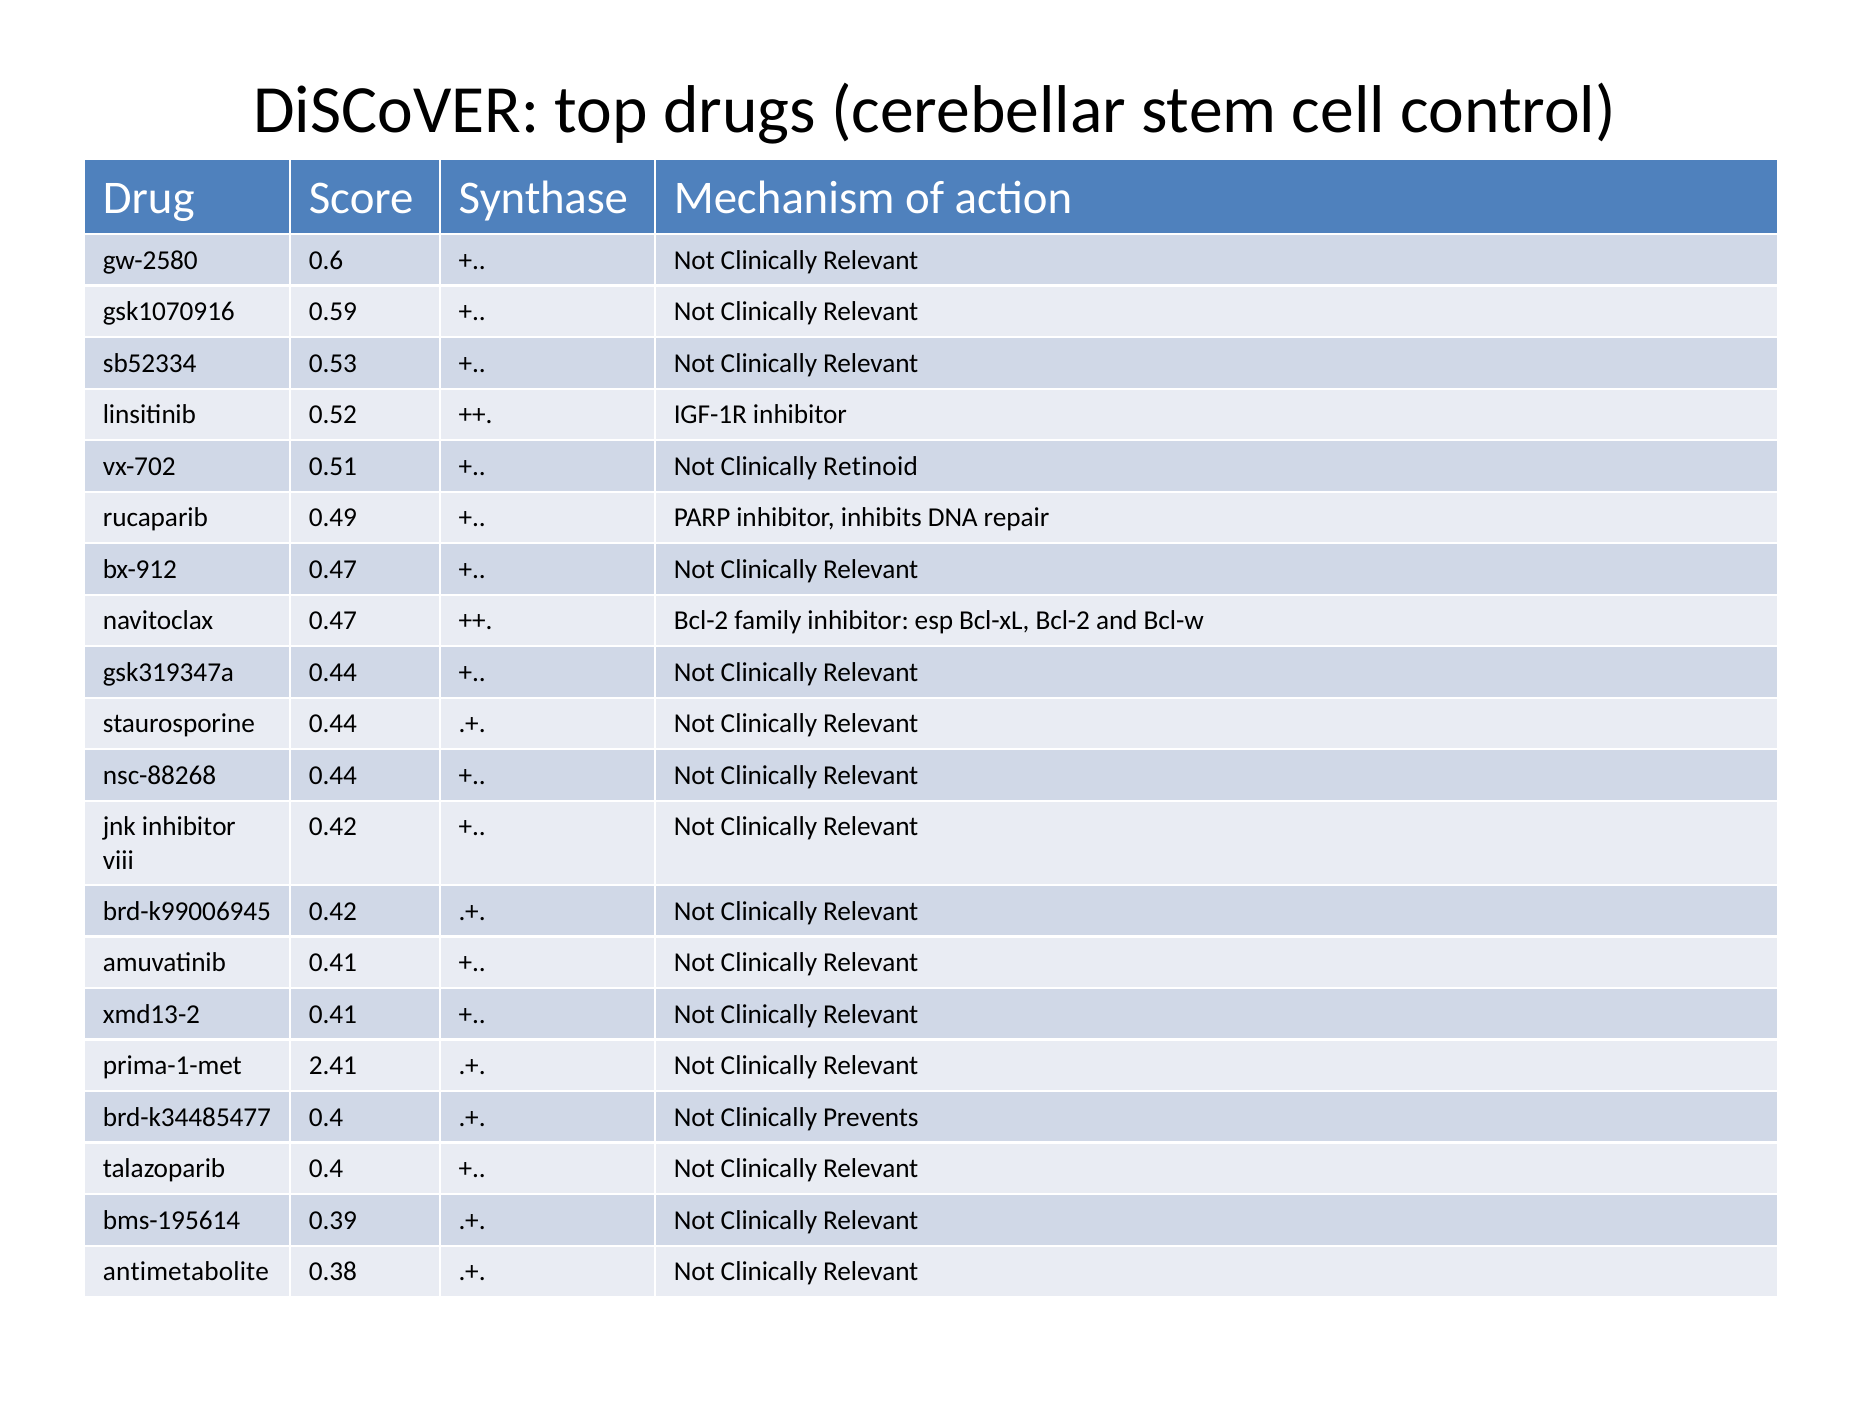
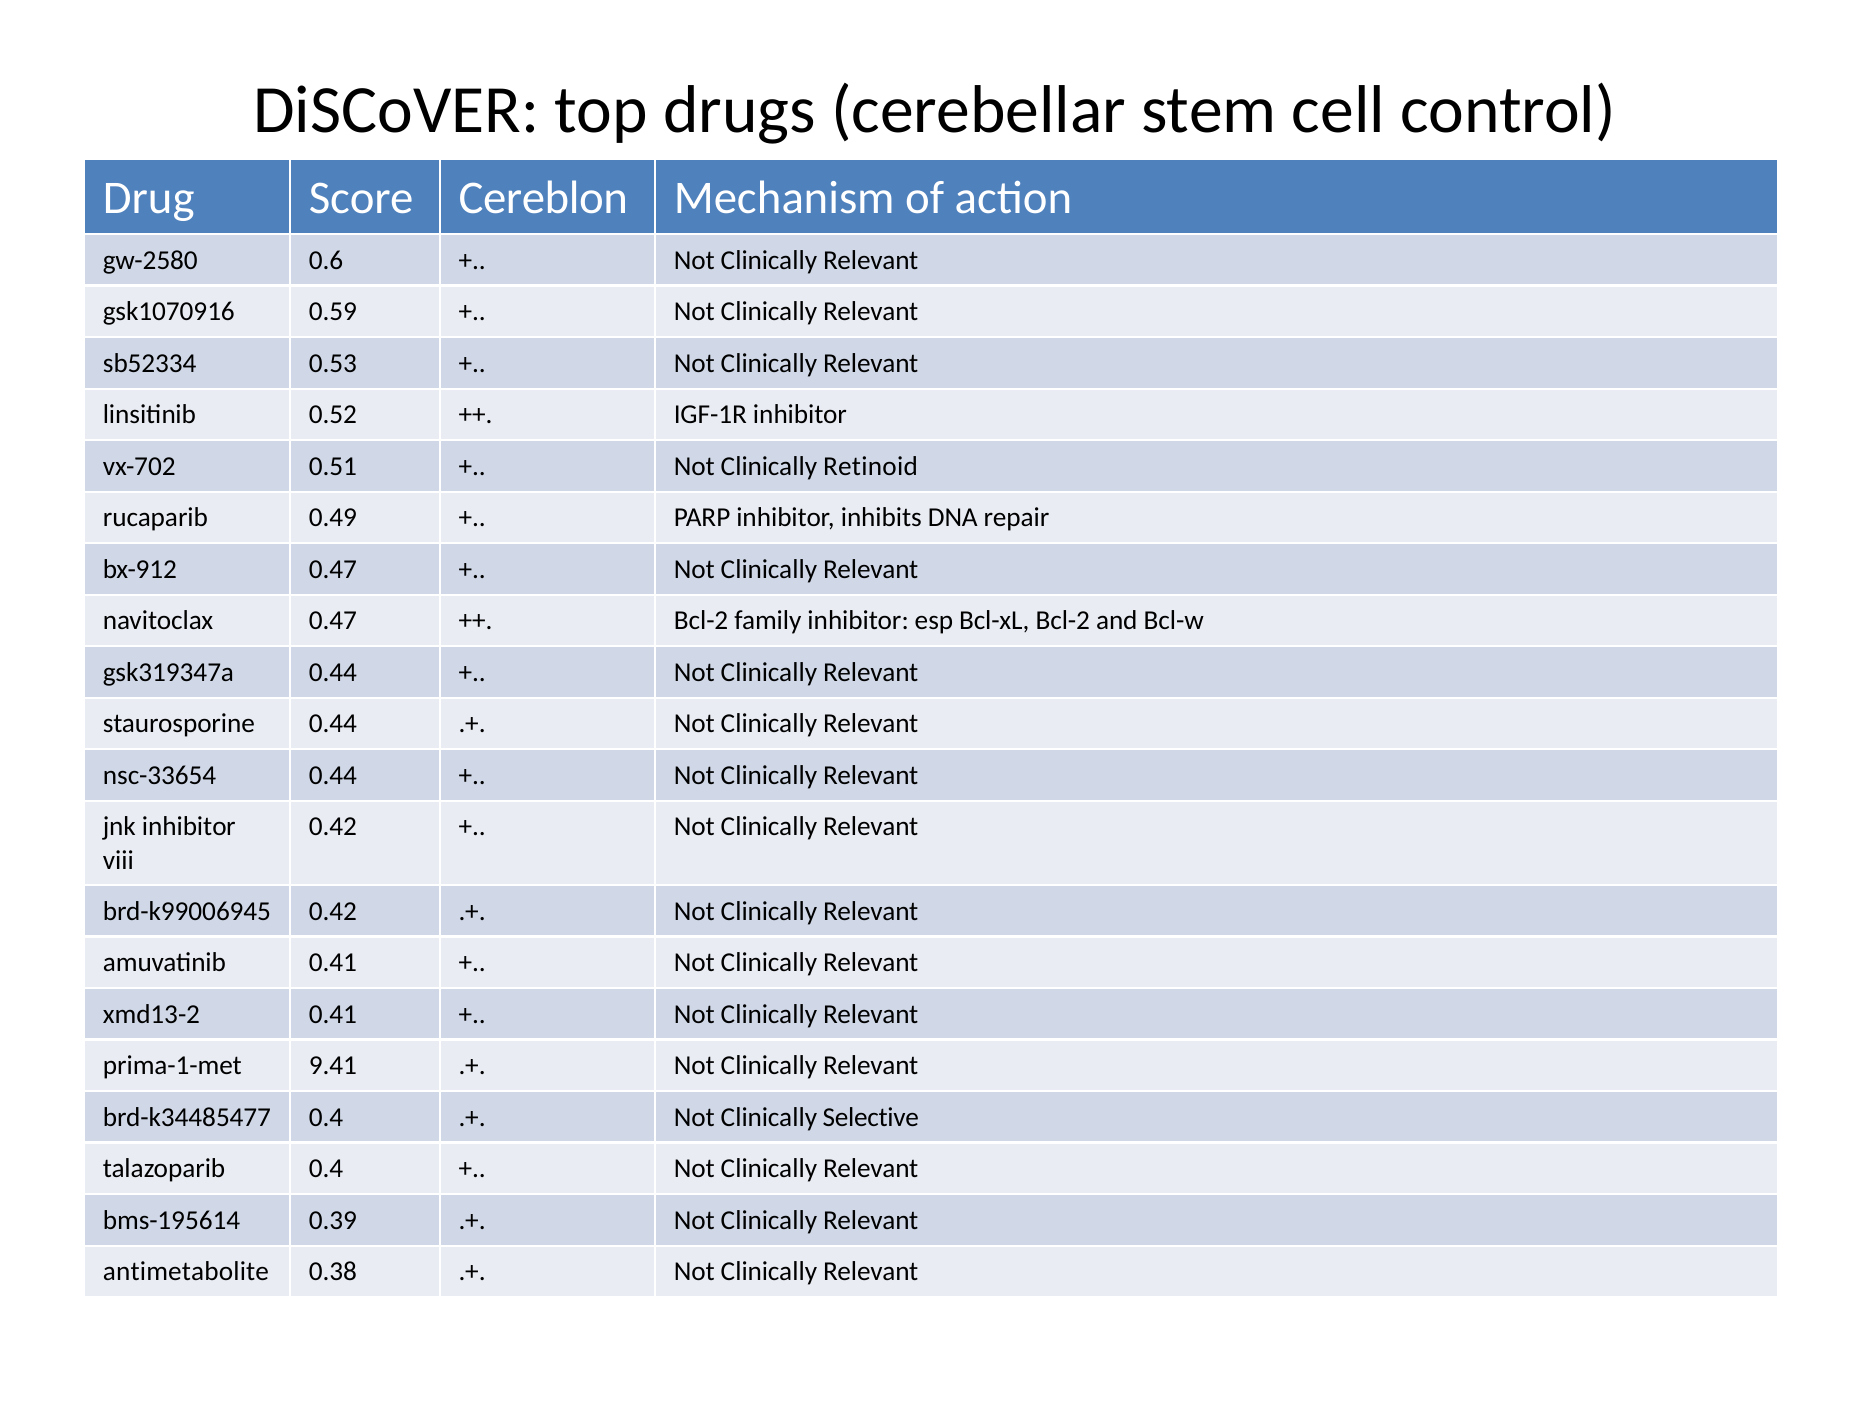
Synthase: Synthase -> Cereblon
nsc-88268: nsc-88268 -> nsc-33654
2.41: 2.41 -> 9.41
Prevents: Prevents -> Selective
